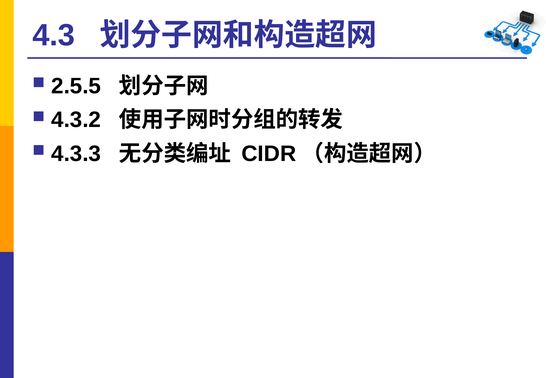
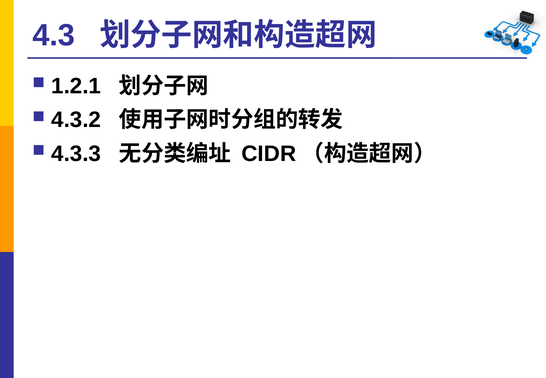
2.5.5: 2.5.5 -> 1.2.1
